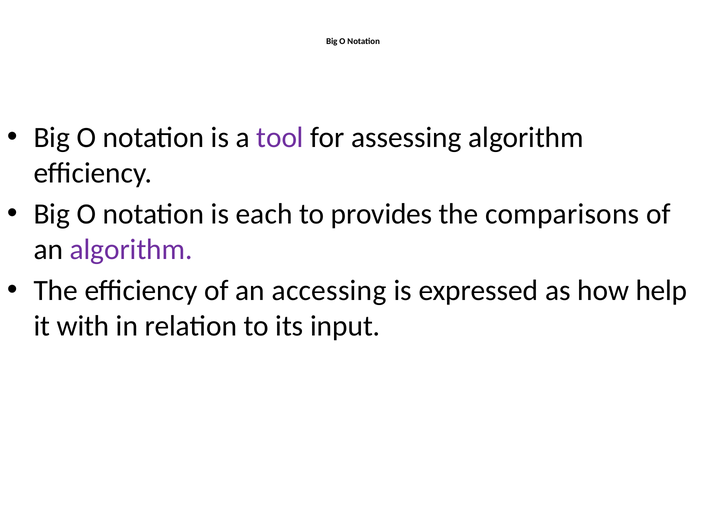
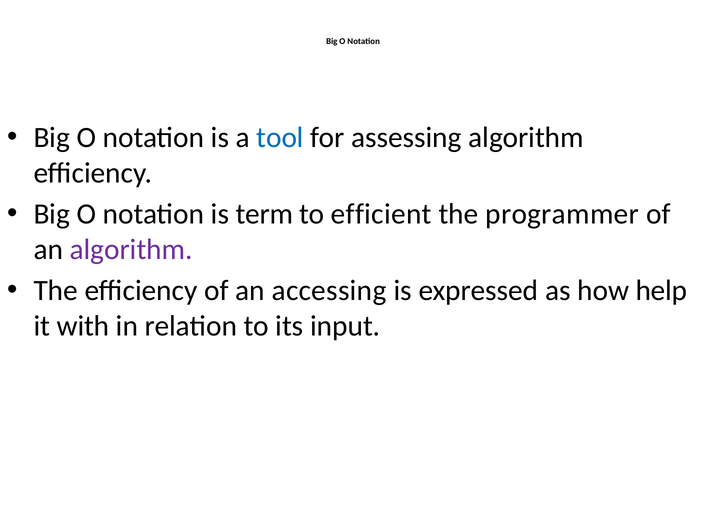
tool colour: purple -> blue
each: each -> term
provides: provides -> efficient
comparisons: comparisons -> programmer
